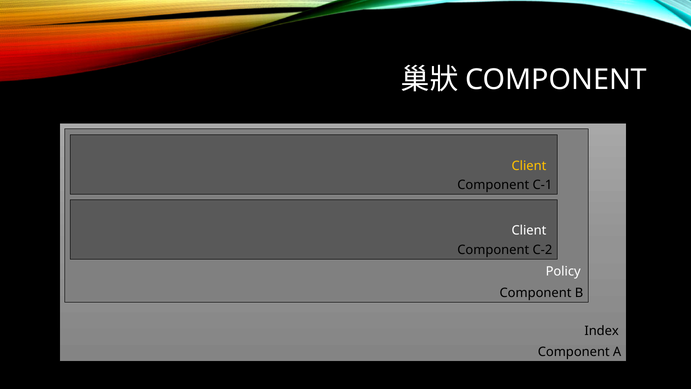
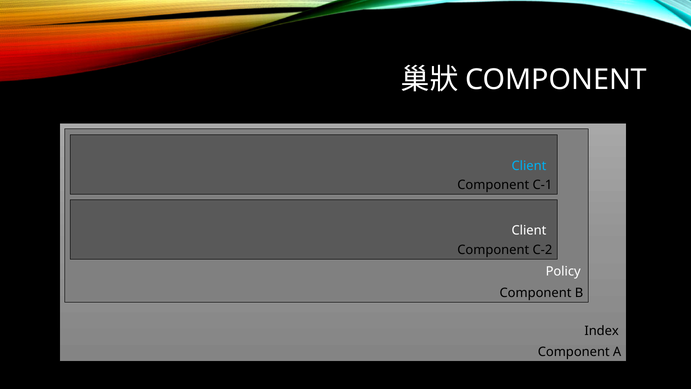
Client at (529, 166) colour: yellow -> light blue
